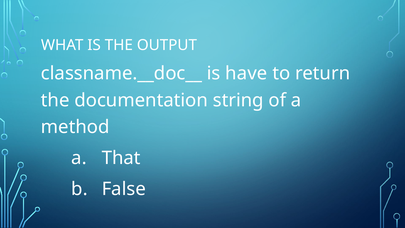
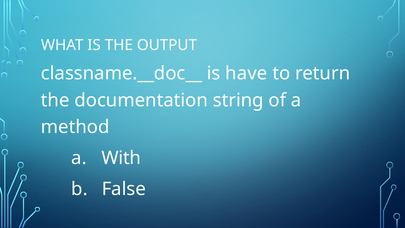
That: That -> With
